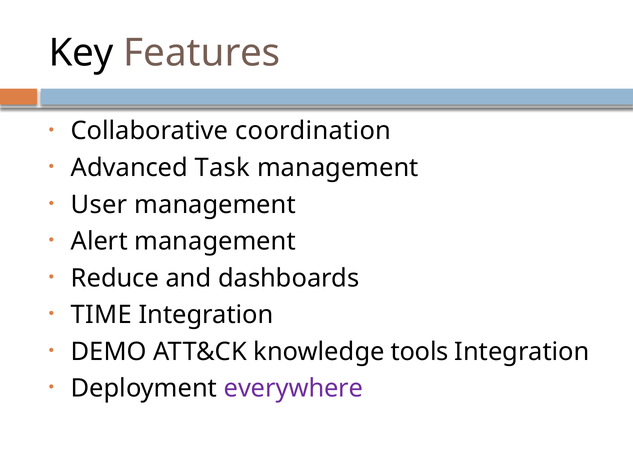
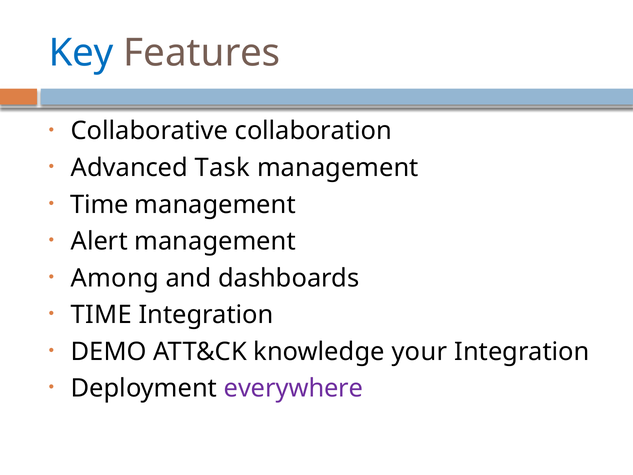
Key colour: black -> blue
coordination: coordination -> collaboration
User at (99, 204): User -> Time
Reduce: Reduce -> Among
tools: tools -> your
